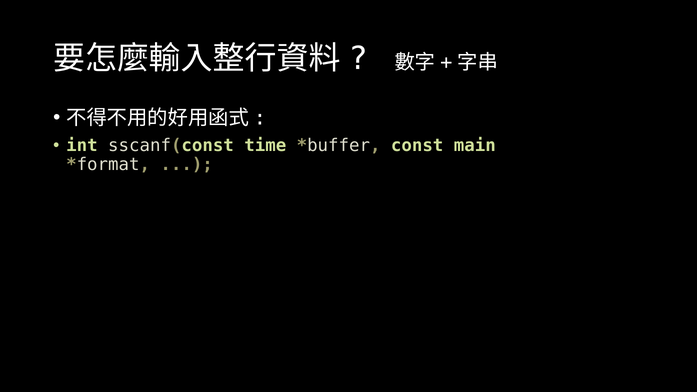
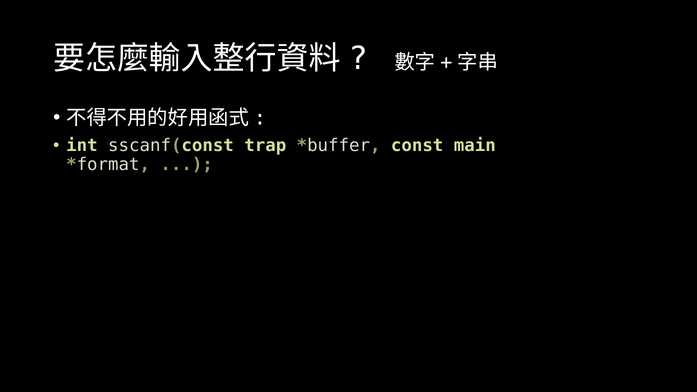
time: time -> trap
